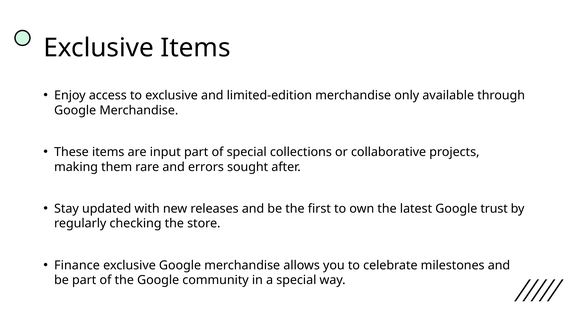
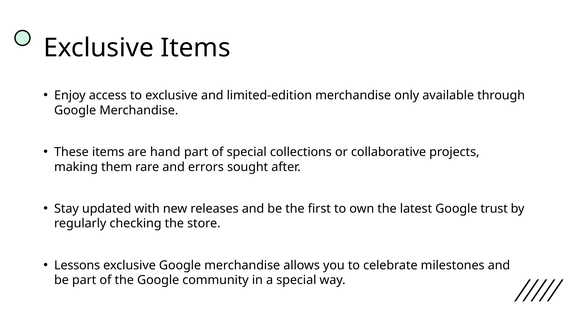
input: input -> hand
Finance: Finance -> Lessons
